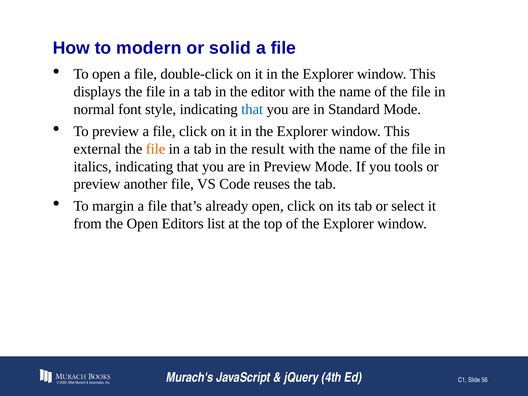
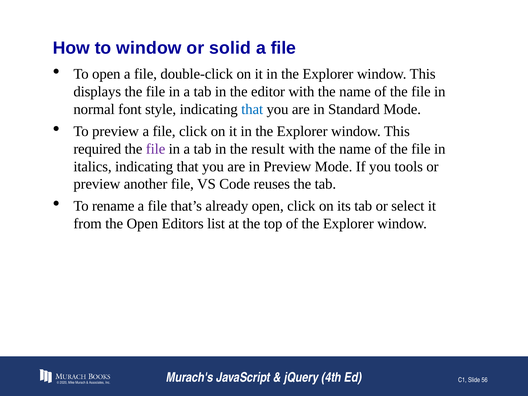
to modern: modern -> window
external: external -> required
file at (156, 149) colour: orange -> purple
margin: margin -> rename
